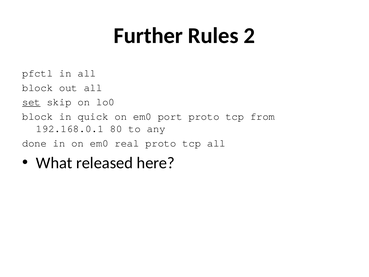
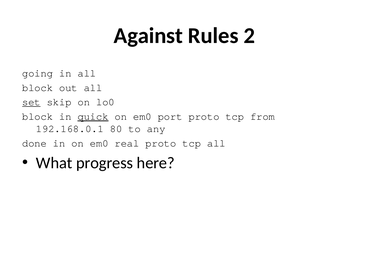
Further: Further -> Against
pfctl: pfctl -> going
quick underline: none -> present
released: released -> progress
